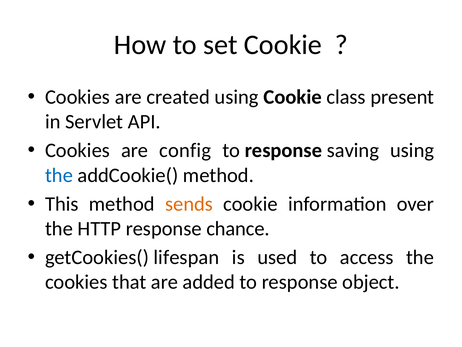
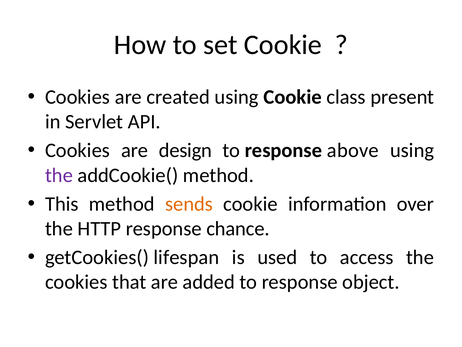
config: config -> design
saving: saving -> above
the at (59, 175) colour: blue -> purple
